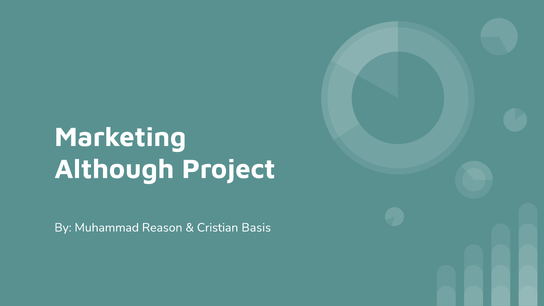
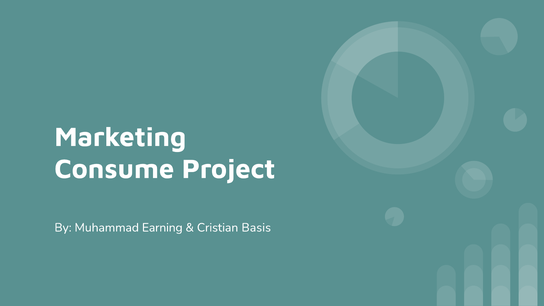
Although: Although -> Consume
Reason: Reason -> Earning
